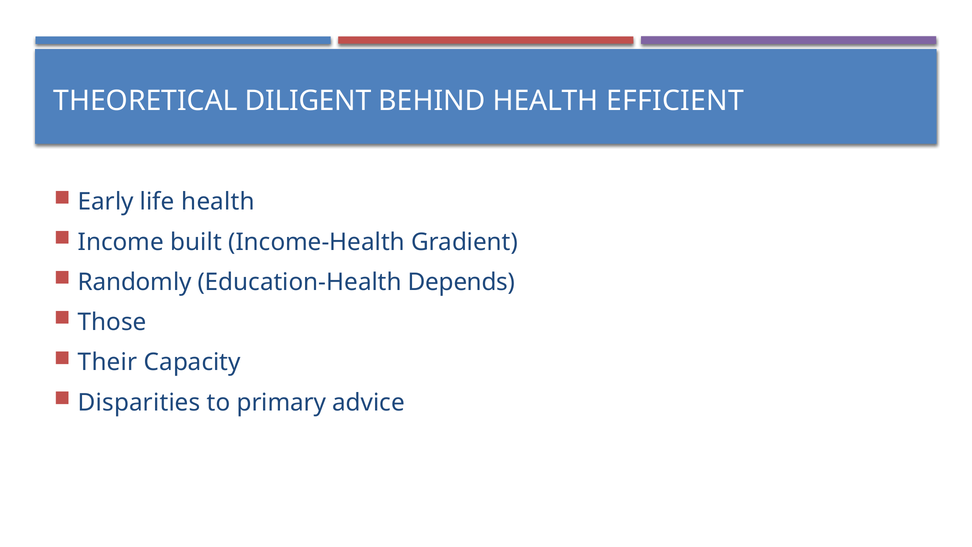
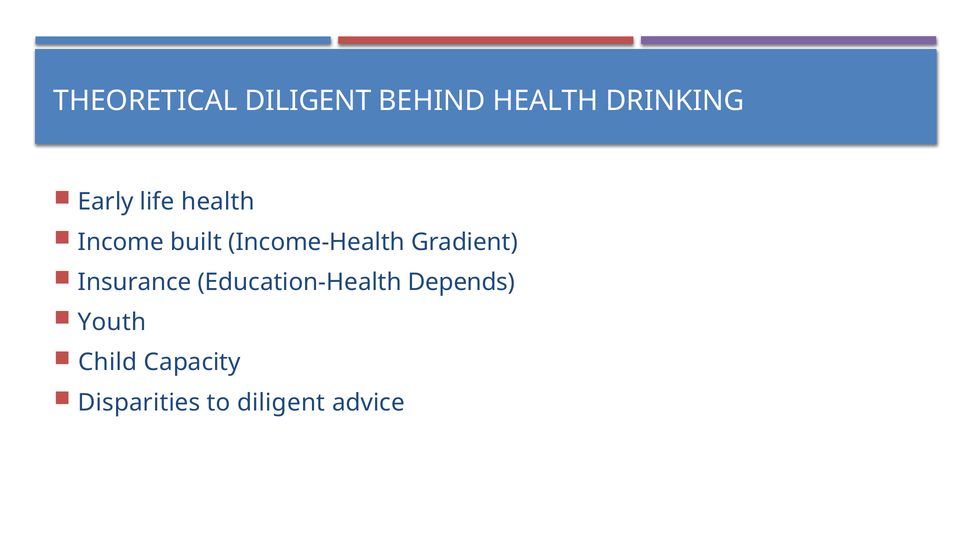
EFFICIENT: EFFICIENT -> DRINKING
Randomly: Randomly -> Insurance
Those: Those -> Youth
Their: Their -> Child
to primary: primary -> diligent
